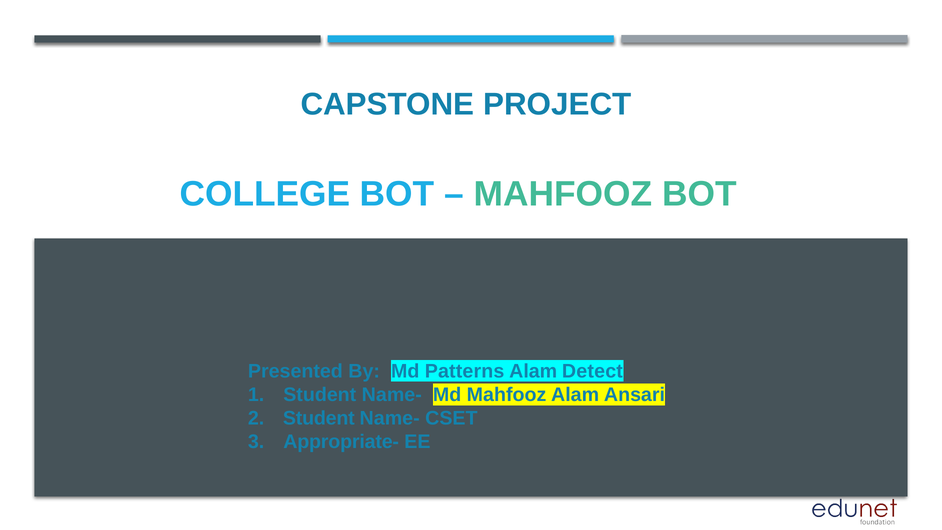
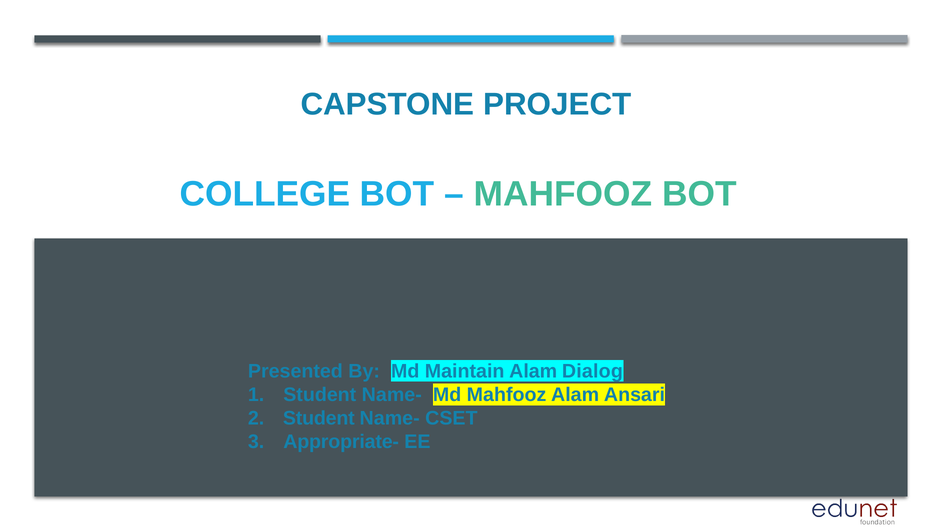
Patterns: Patterns -> Maintain
Detect: Detect -> Dialog
